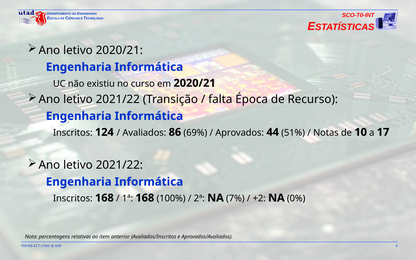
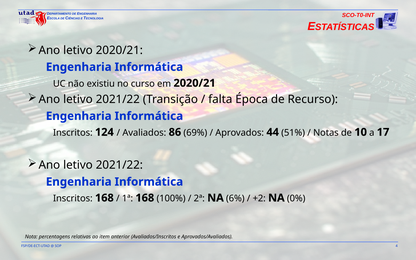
7%: 7% -> 6%
